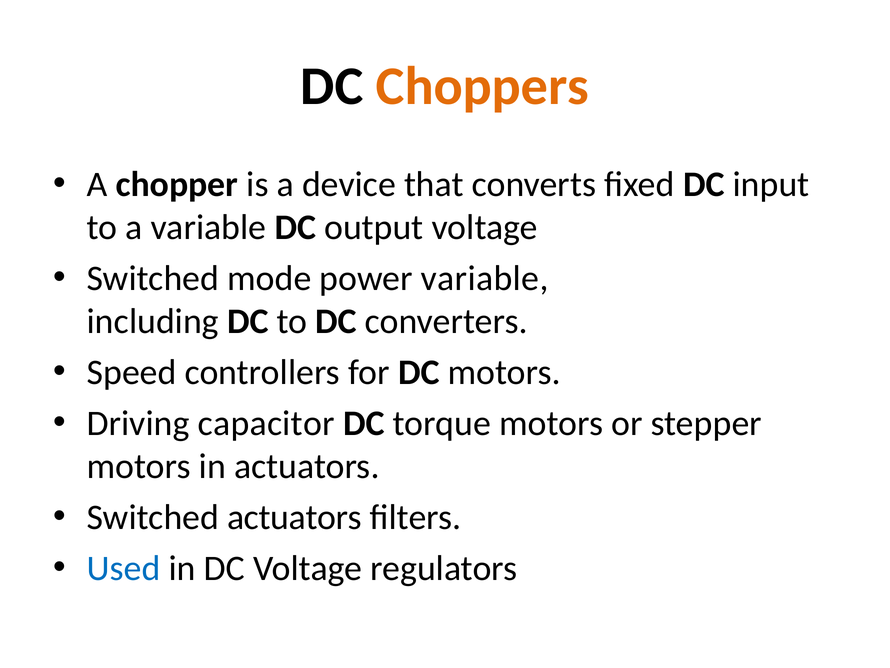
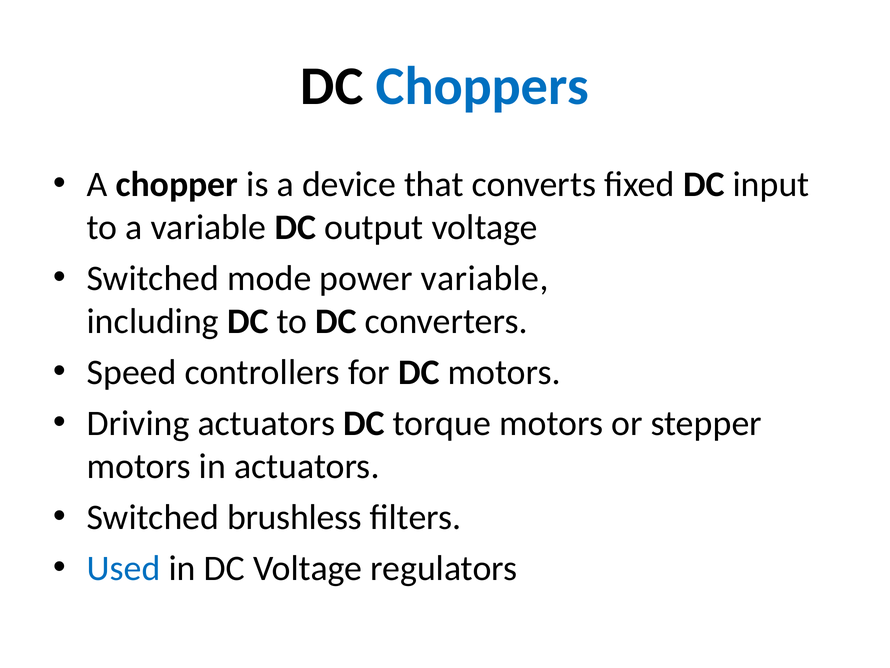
Choppers colour: orange -> blue
Driving capacitor: capacitor -> actuators
Switched actuators: actuators -> brushless
